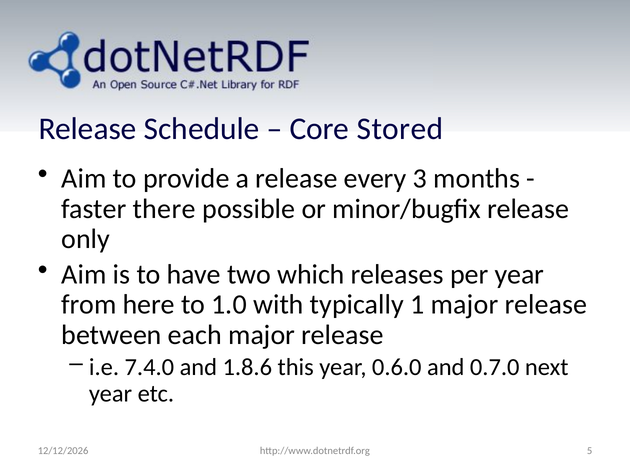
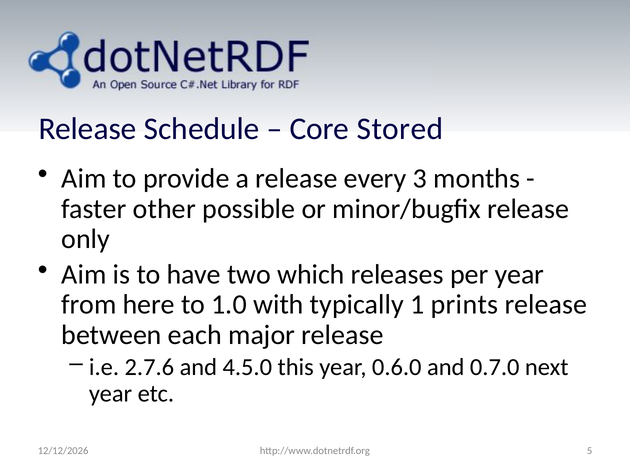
there: there -> other
1 major: major -> prints
7.4.0: 7.4.0 -> 2.7.6
1.8.6: 1.8.6 -> 4.5.0
